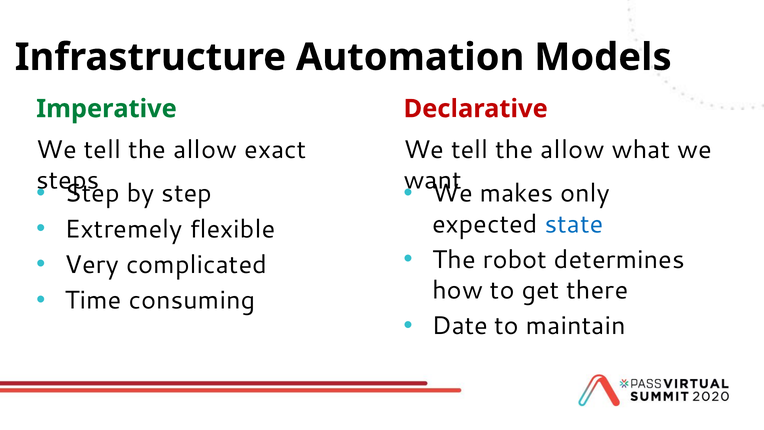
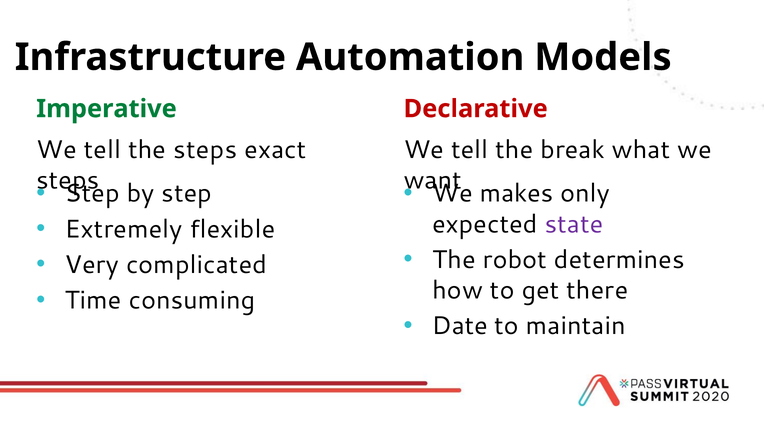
allow at (205, 150): allow -> steps
allow at (572, 150): allow -> break
state colour: blue -> purple
